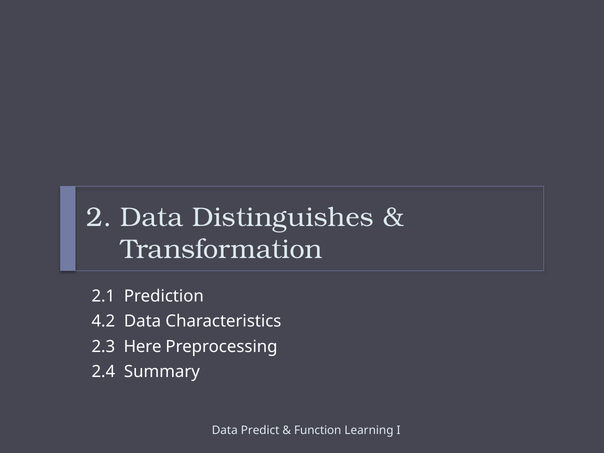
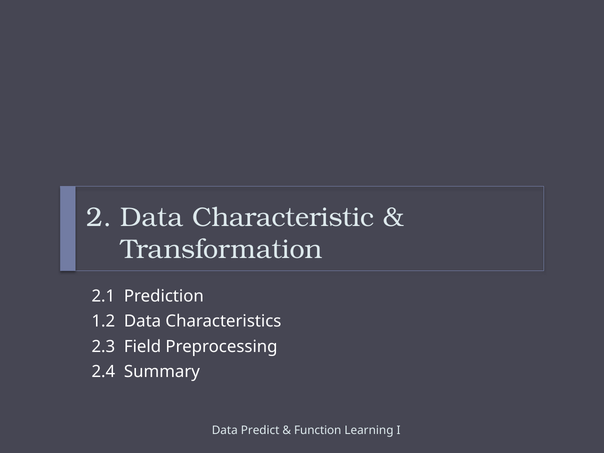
Distinguishes: Distinguishes -> Characteristic
4.2: 4.2 -> 1.2
Here: Here -> Field
